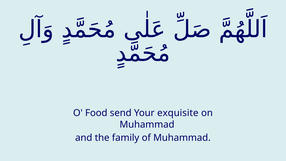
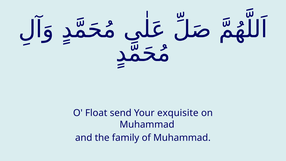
Food: Food -> Float
